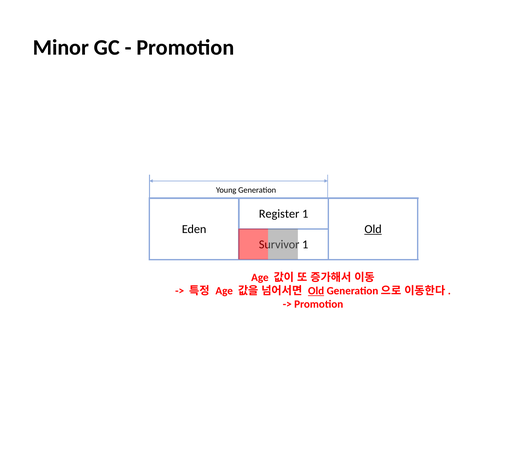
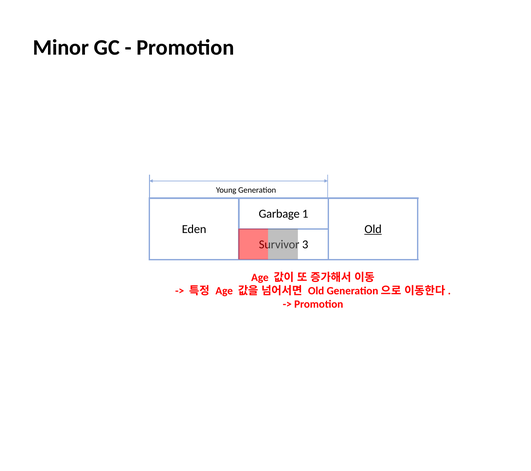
Register: Register -> Garbage
1 at (305, 244): 1 -> 3
Old at (316, 290) underline: present -> none
